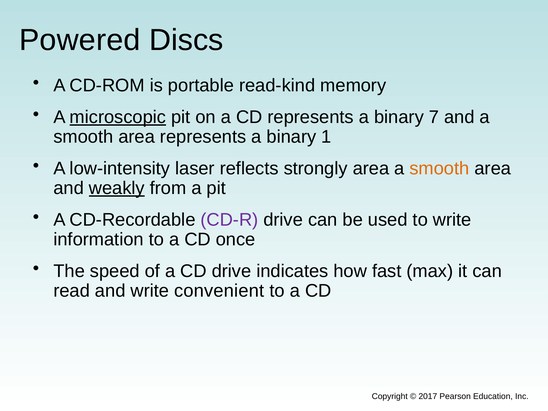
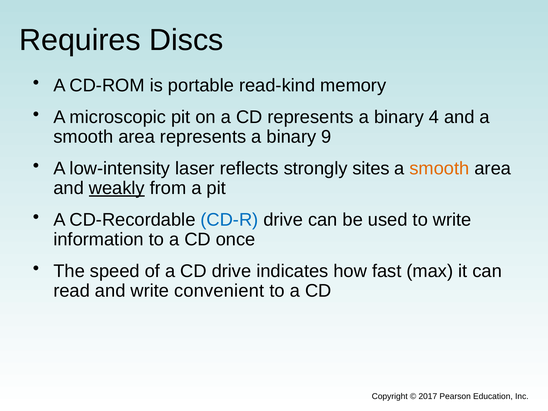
Powered: Powered -> Requires
microscopic underline: present -> none
7: 7 -> 4
1: 1 -> 9
strongly area: area -> sites
CD-R colour: purple -> blue
